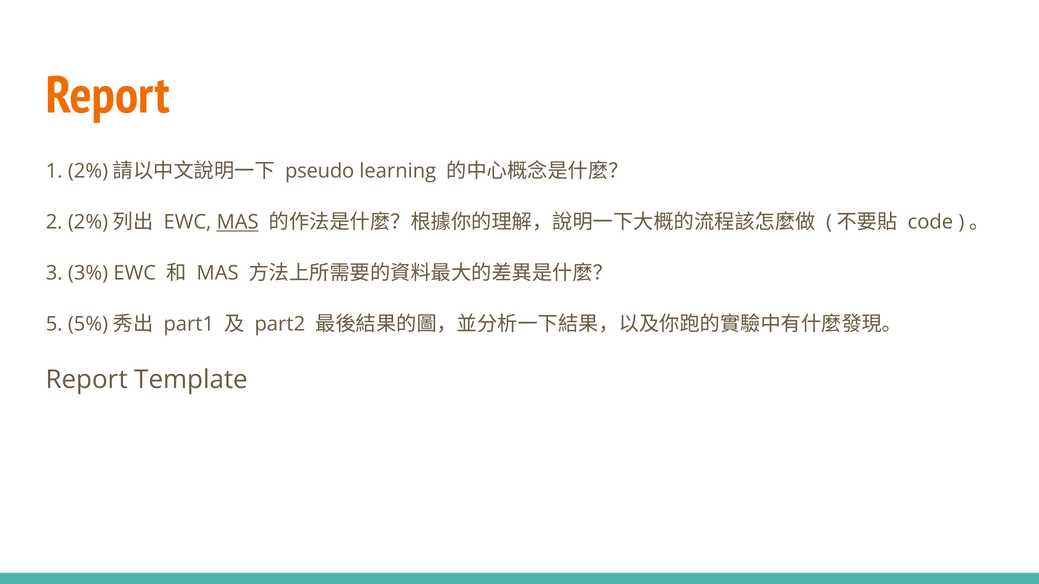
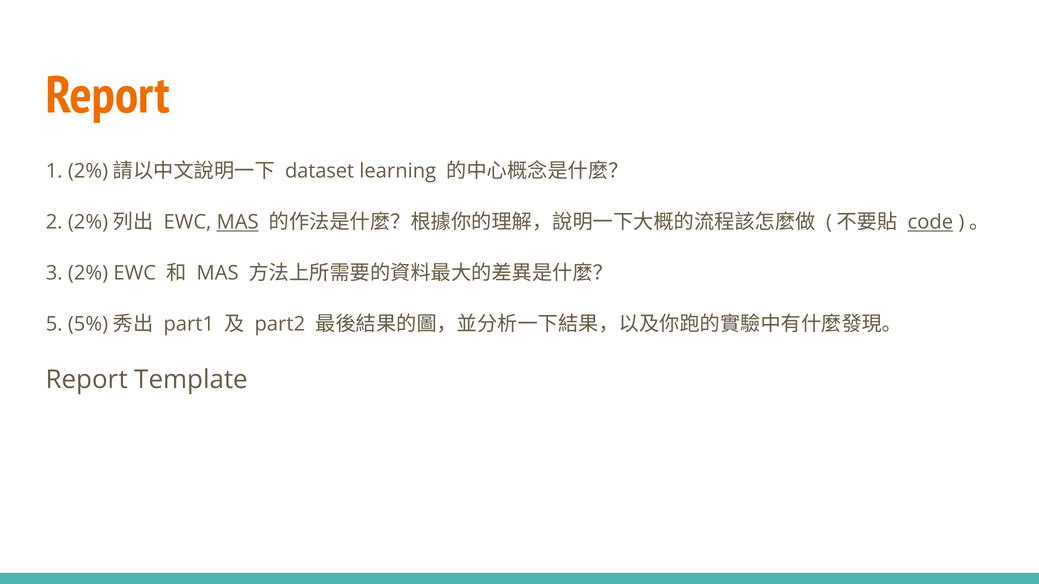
pseudo: pseudo -> dataset
code underline: none -> present
3 3%: 3% -> 2%
